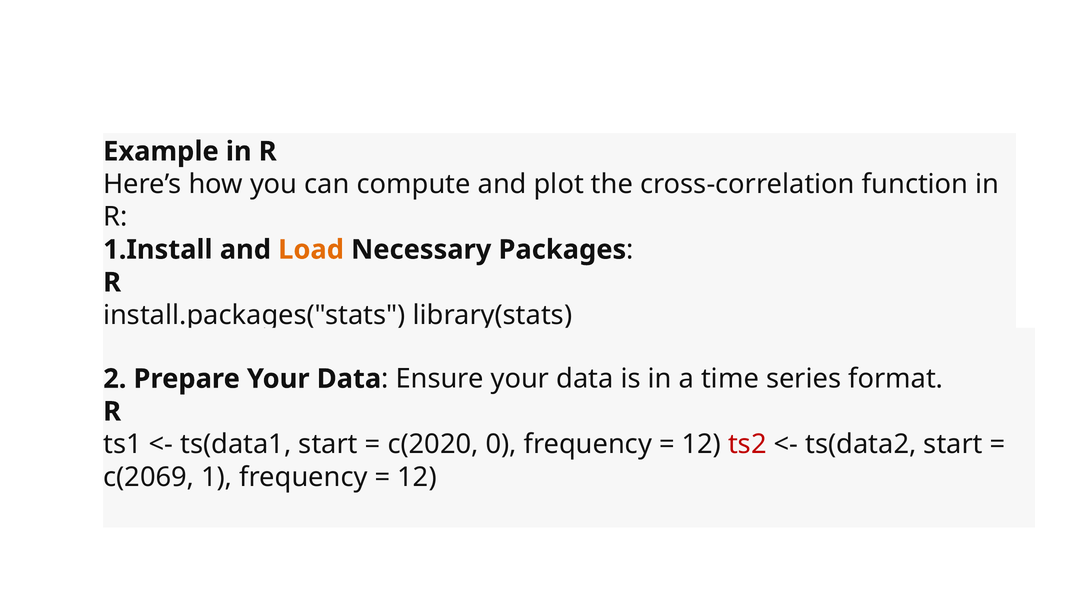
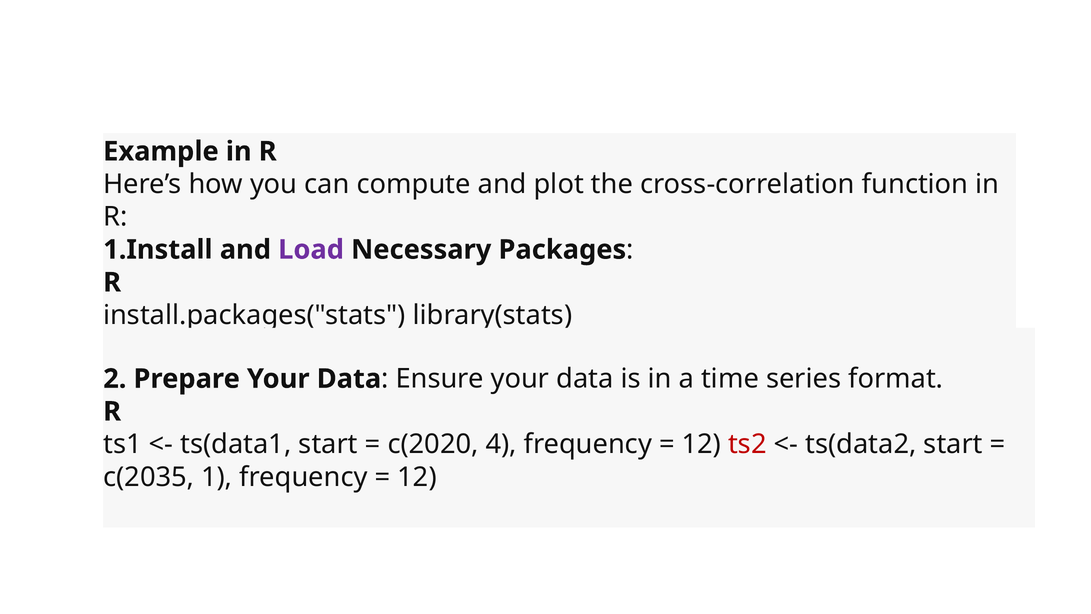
Load colour: orange -> purple
0: 0 -> 4
c(2069: c(2069 -> c(2035
